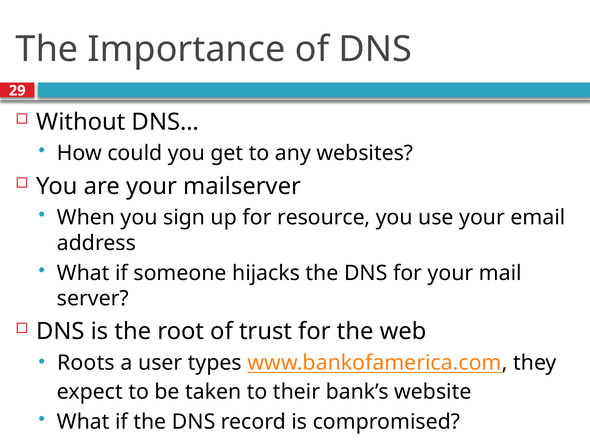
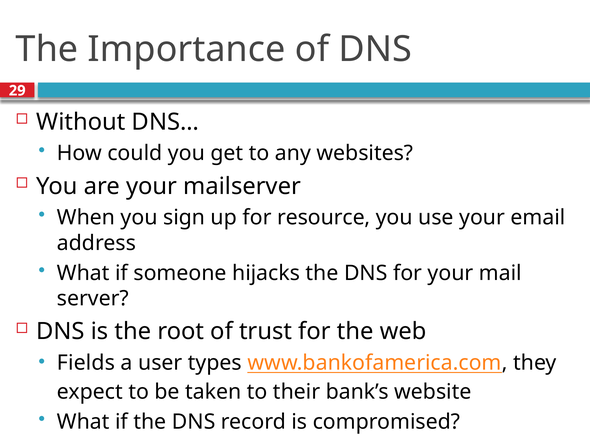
Roots: Roots -> Fields
